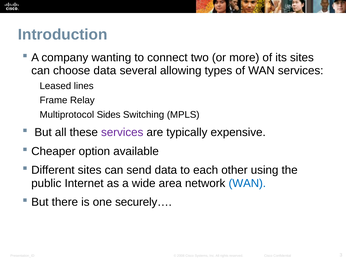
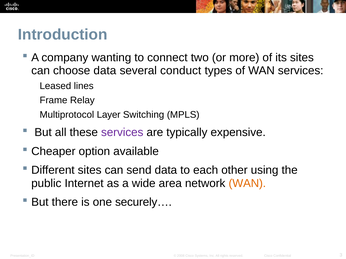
allowing: allowing -> conduct
Sides: Sides -> Layer
WAN at (247, 184) colour: blue -> orange
